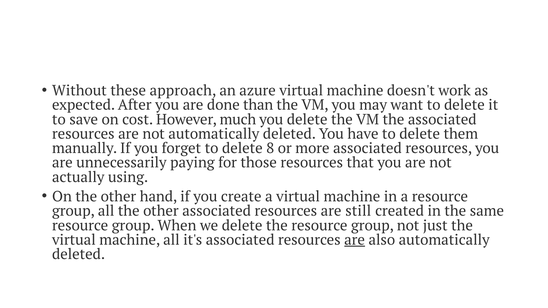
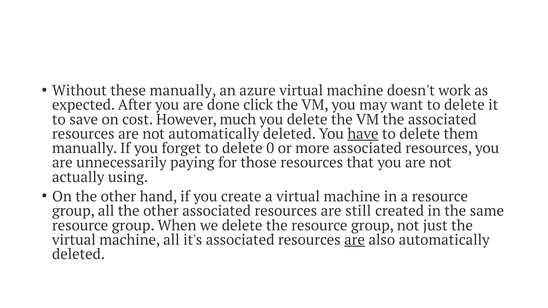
these approach: approach -> manually
than: than -> click
have underline: none -> present
8: 8 -> 0
